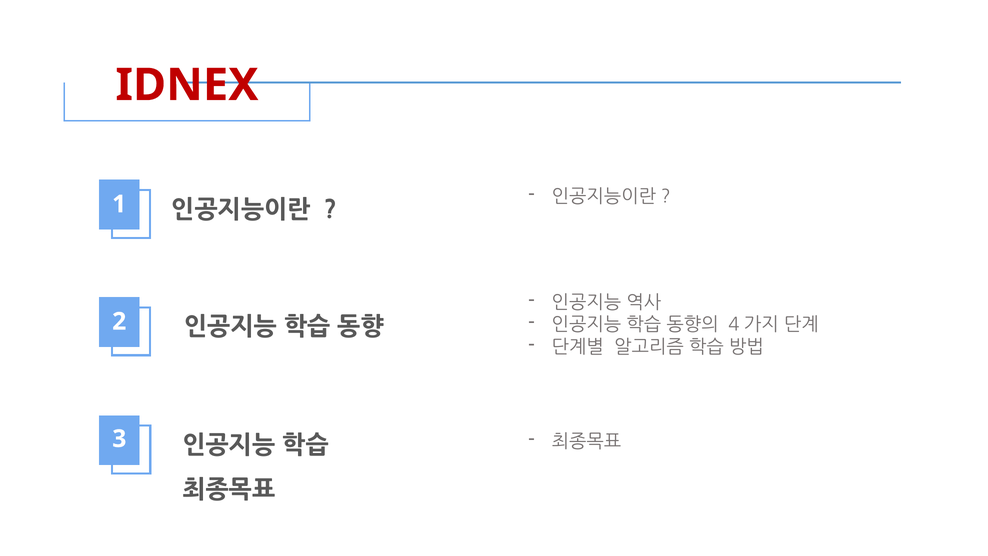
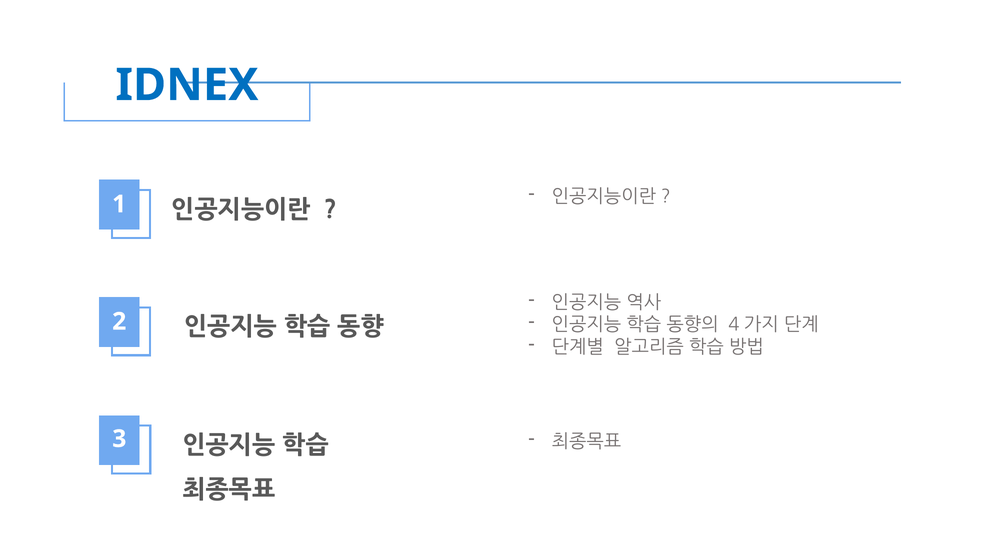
IDNEX colour: red -> blue
